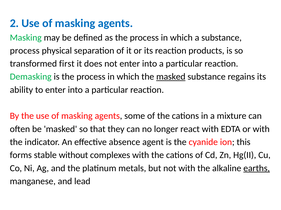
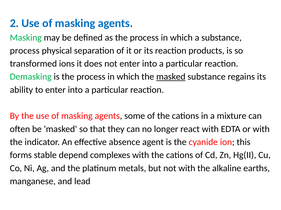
first: first -> ions
without: without -> depend
earths underline: present -> none
